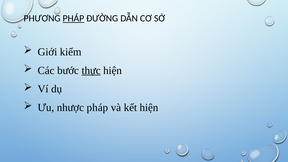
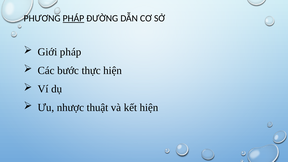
Giới kiểm: kiểm -> pháp
thực underline: present -> none
nhược pháp: pháp -> thuật
